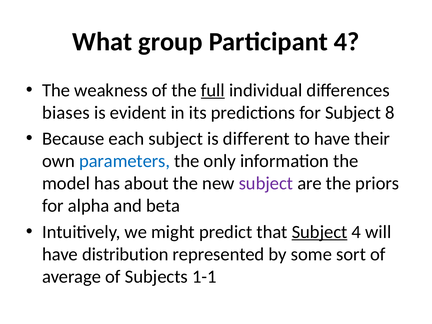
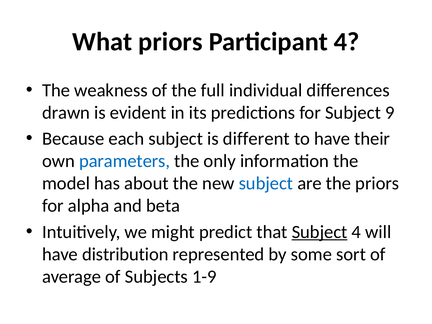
What group: group -> priors
full underline: present -> none
biases: biases -> drawn
8: 8 -> 9
subject at (266, 183) colour: purple -> blue
1-1: 1-1 -> 1-9
